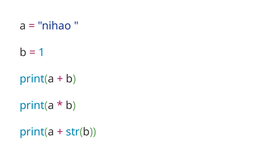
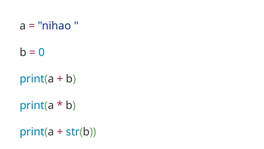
1: 1 -> 0
